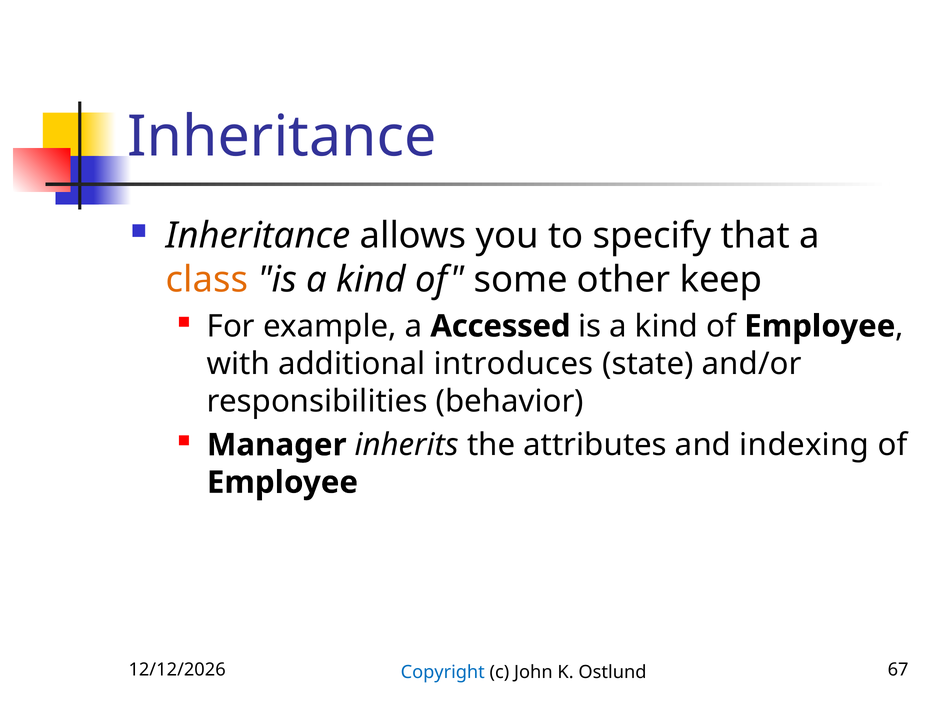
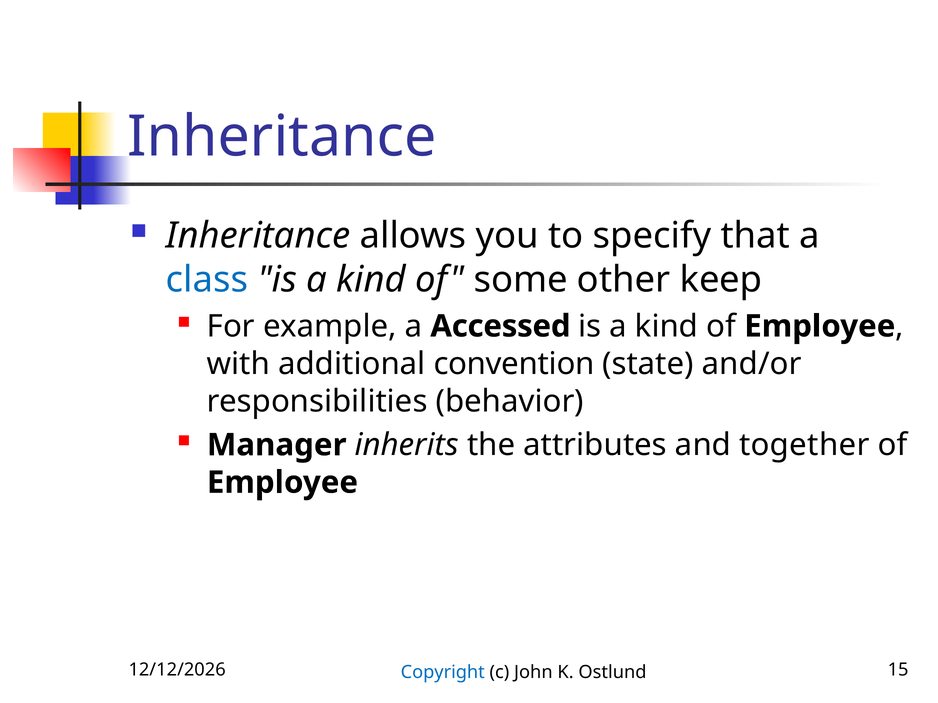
class colour: orange -> blue
introduces: introduces -> convention
indexing: indexing -> together
67: 67 -> 15
